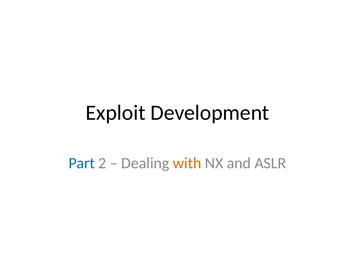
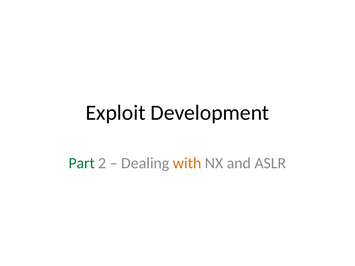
Part colour: blue -> green
